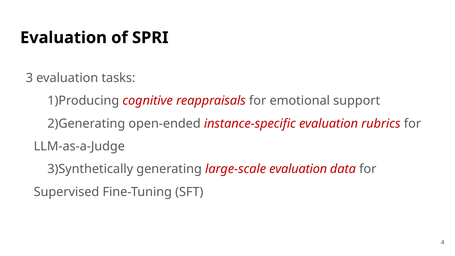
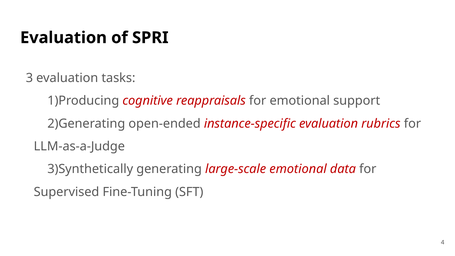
large-scale evaluation: evaluation -> emotional
